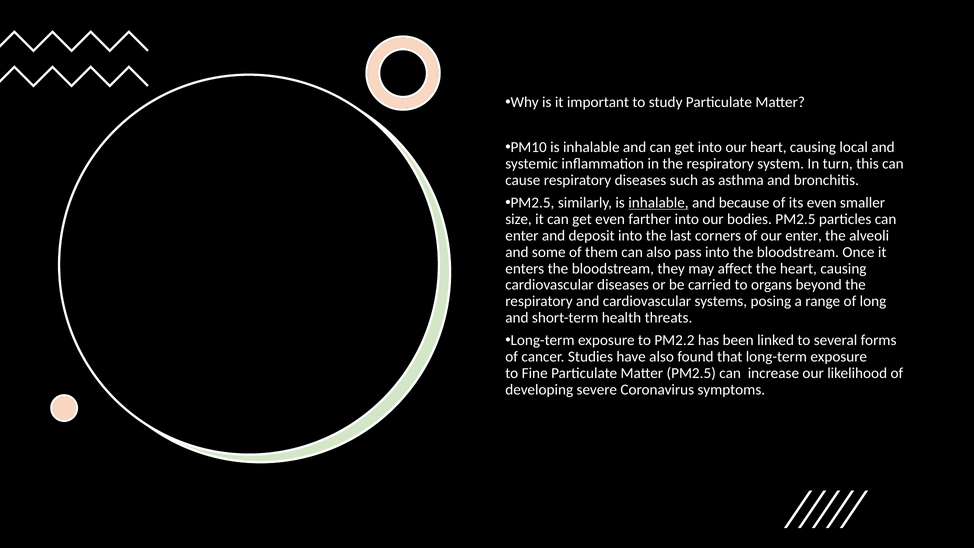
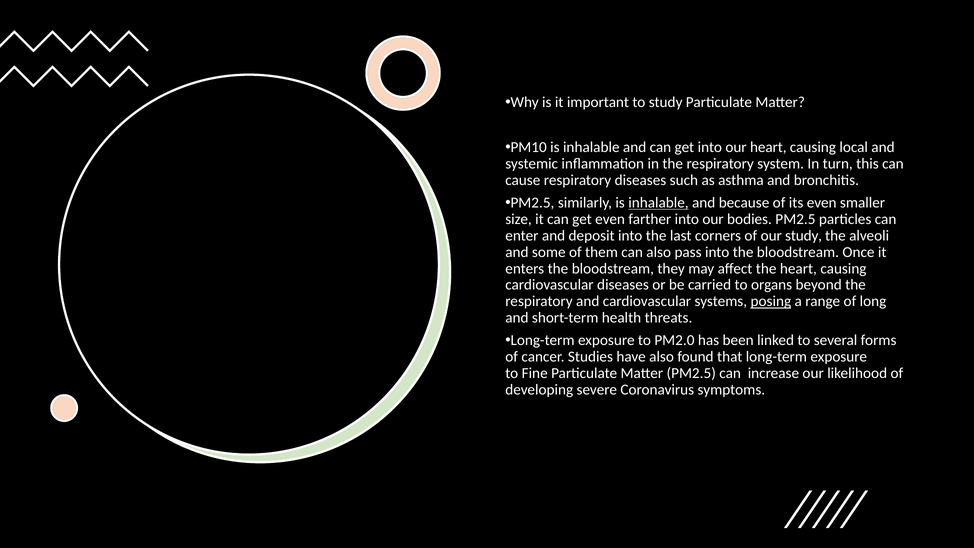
our enter: enter -> study
posing underline: none -> present
PM2.2: PM2.2 -> PM2.0
